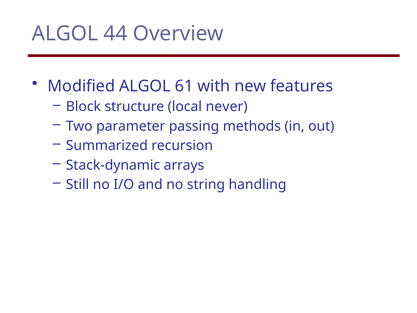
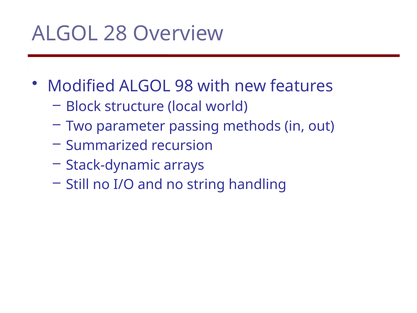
44: 44 -> 28
61: 61 -> 98
never: never -> world
